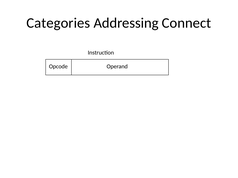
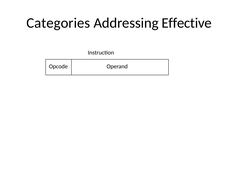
Connect: Connect -> Effective
